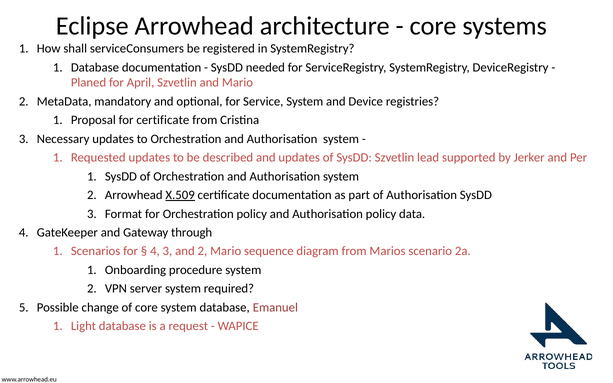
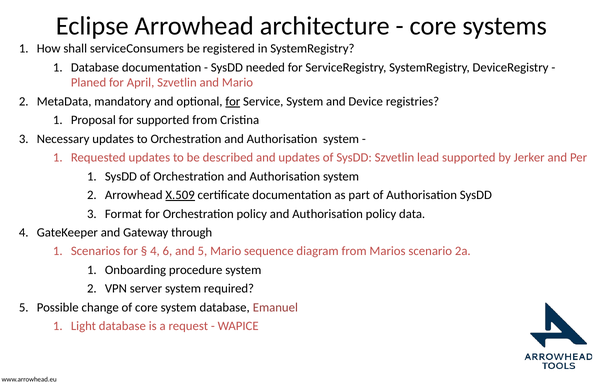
for at (233, 101) underline: none -> present
for certificate: certificate -> supported
4 3: 3 -> 6
and 2: 2 -> 5
